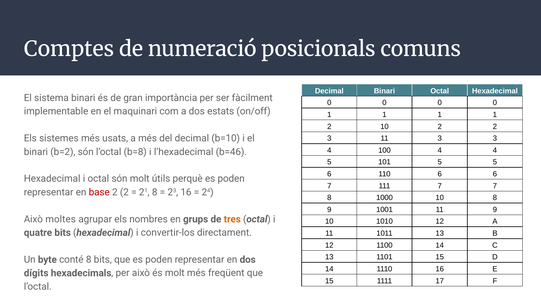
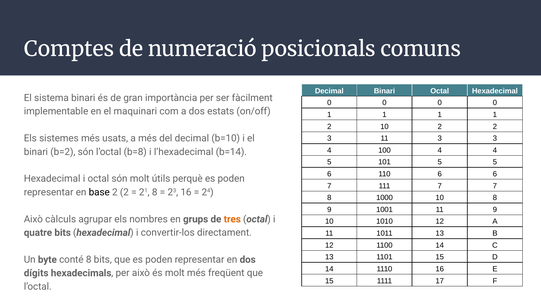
b=46: b=46 -> b=14
base colour: red -> black
moltes: moltes -> càlculs
